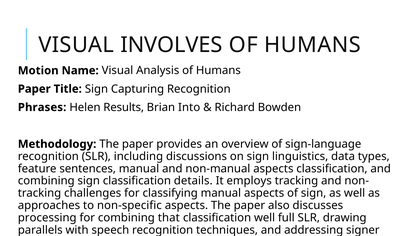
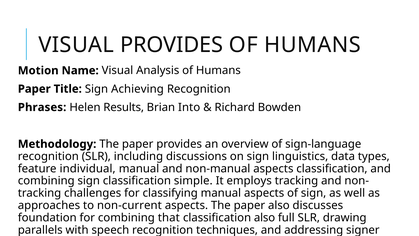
VISUAL INVOLVES: INVOLVES -> PROVIDES
Capturing: Capturing -> Achieving
sentences: sentences -> individual
details: details -> simple
non-specific: non-specific -> non-current
processing: processing -> foundation
classification well: well -> also
